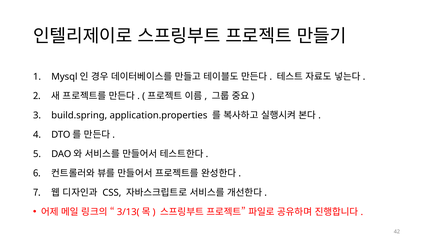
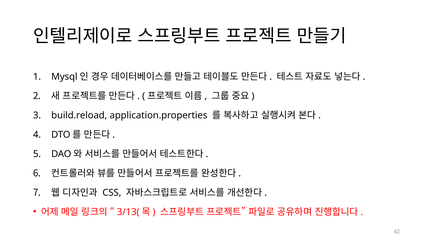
build.spring: build.spring -> build.reload
